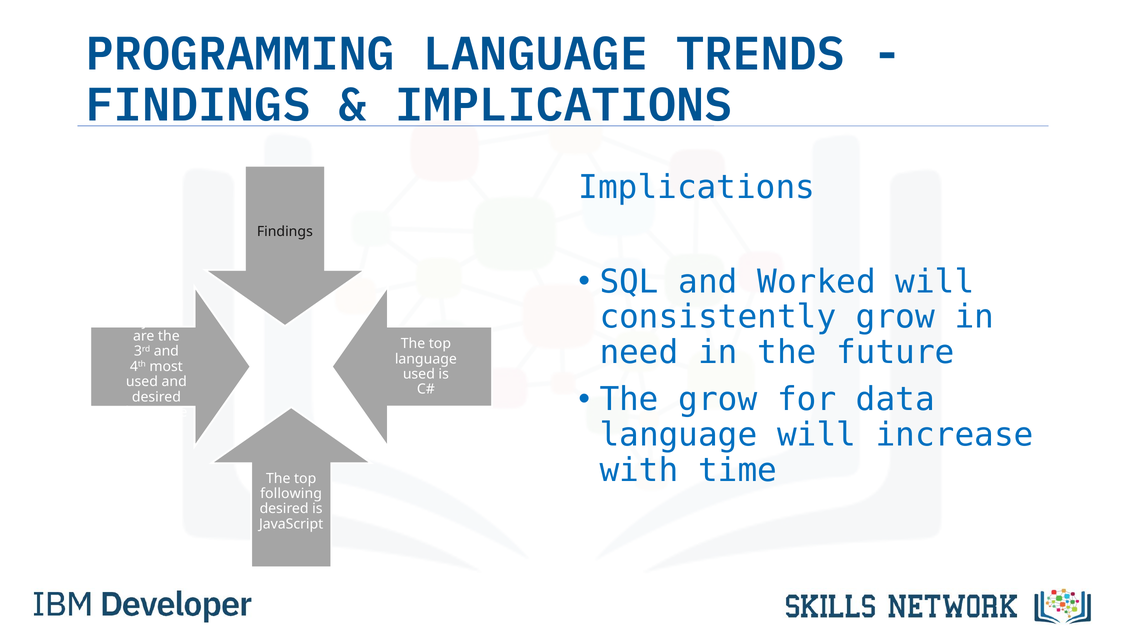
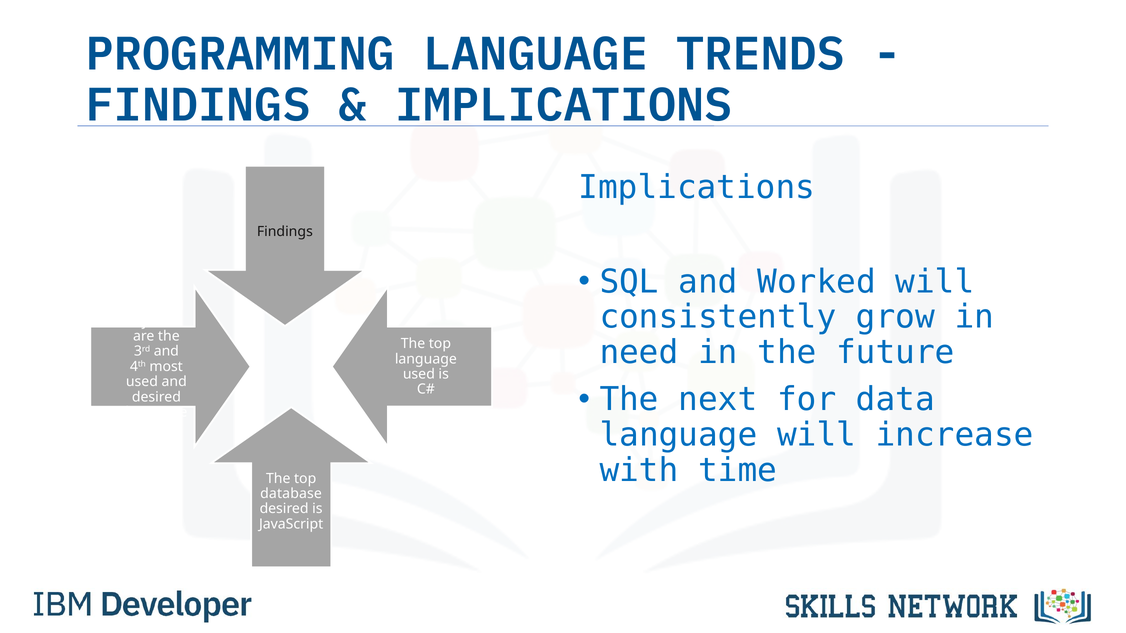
The grow: grow -> next
following: following -> database
